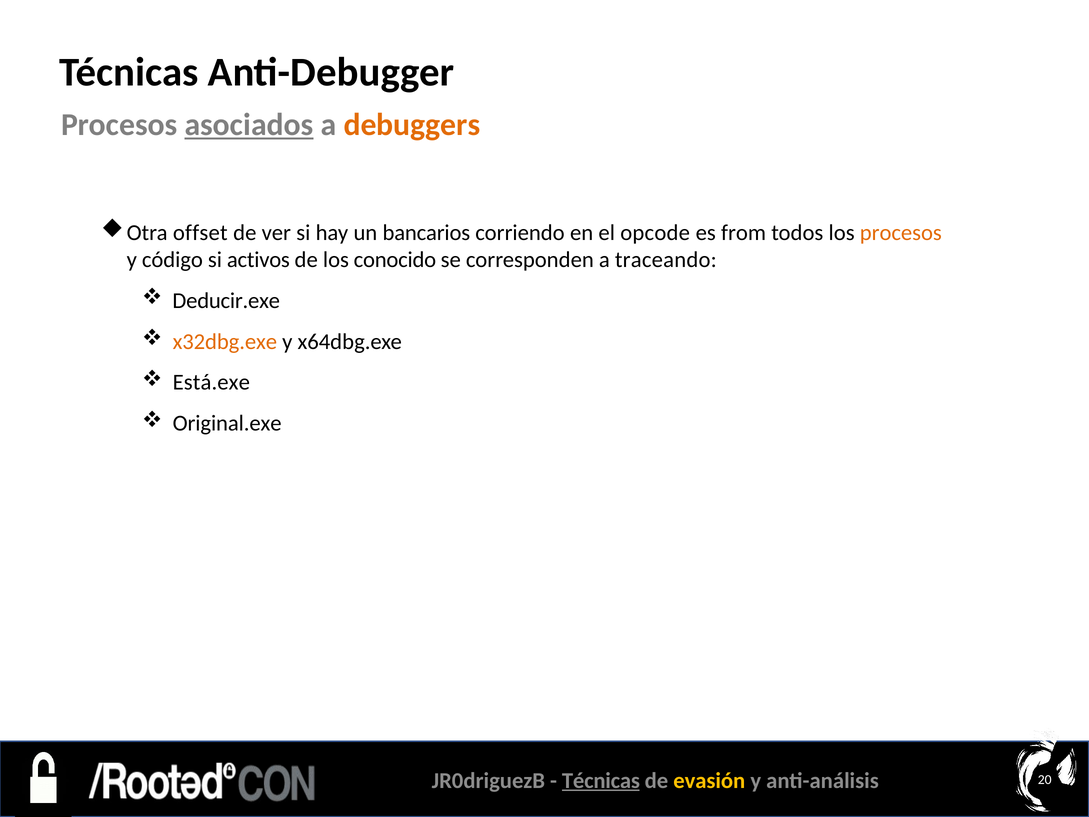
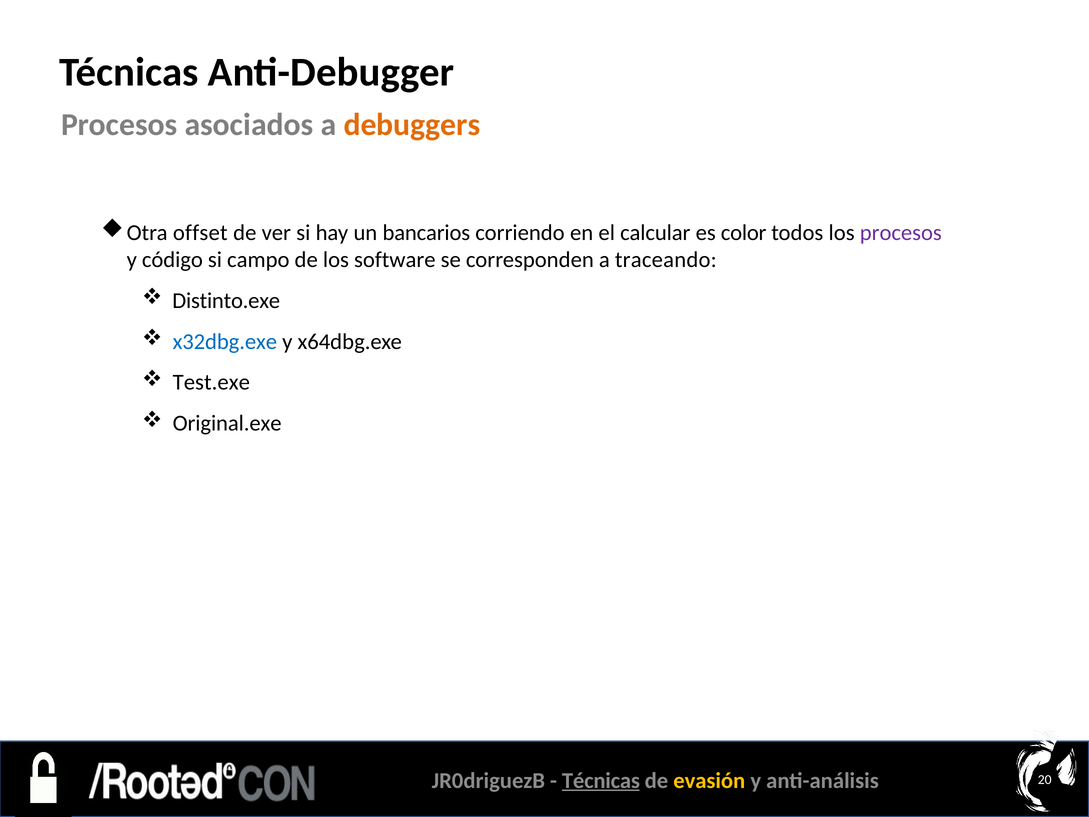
asociados underline: present -> none
opcode: opcode -> calcular
from: from -> color
procesos at (901, 232) colour: orange -> purple
activos: activos -> campo
conocido: conocido -> software
Deducir.exe: Deducir.exe -> Distinto.exe
x32dbg.exe colour: orange -> blue
Está.exe: Está.exe -> Test.exe
